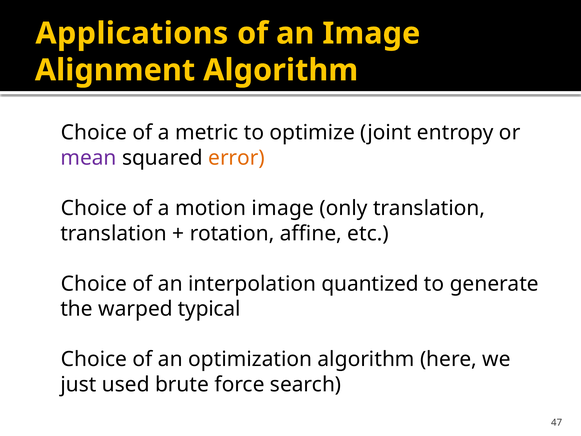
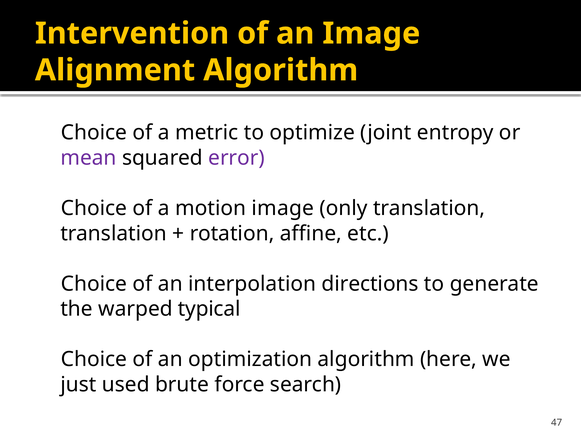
Applications: Applications -> Intervention
error colour: orange -> purple
quantized: quantized -> directions
